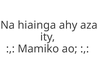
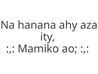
hiainga: hiainga -> hanana
